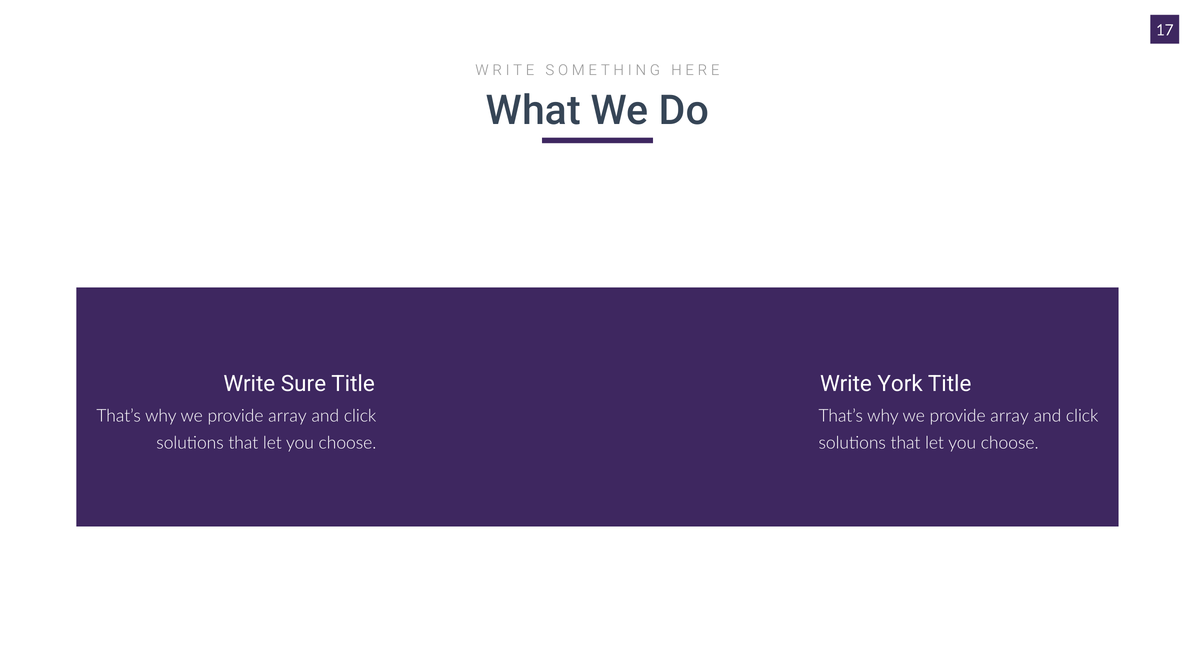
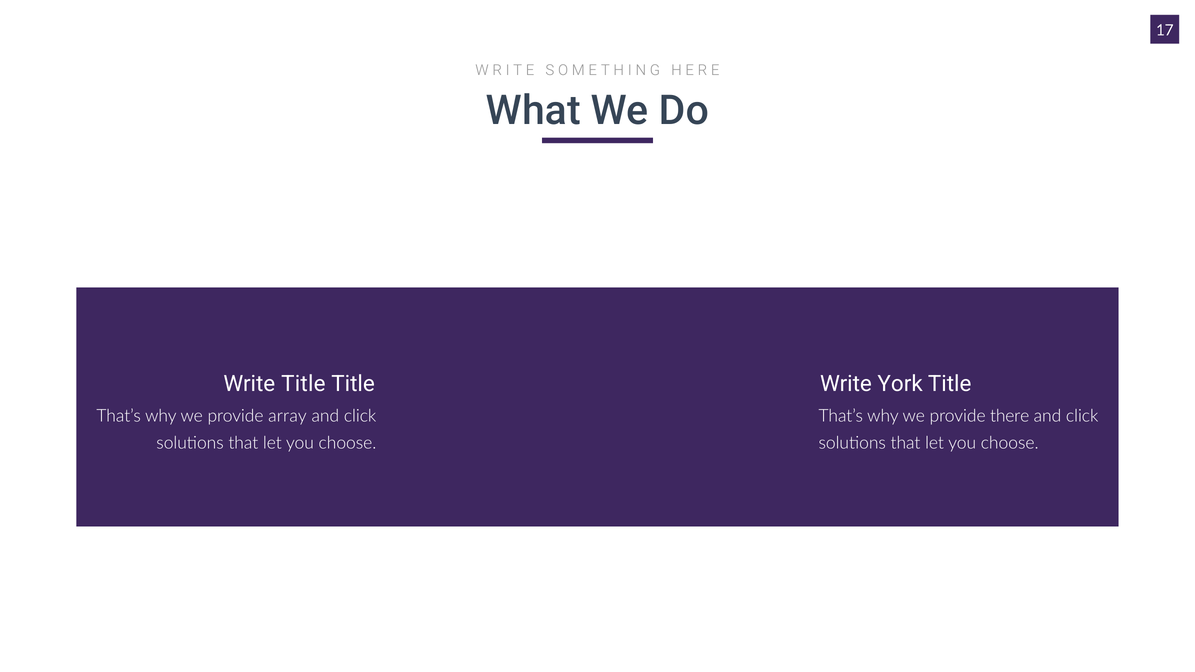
Write Sure: Sure -> Title
array at (1010, 416): array -> there
